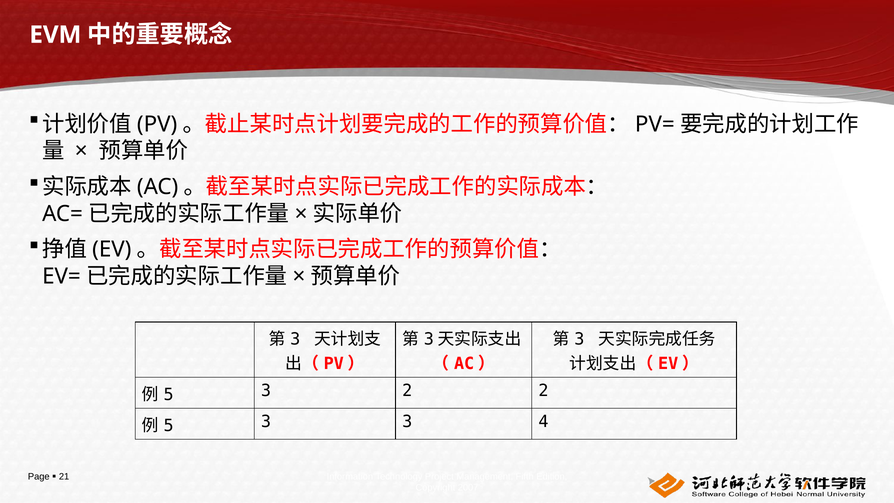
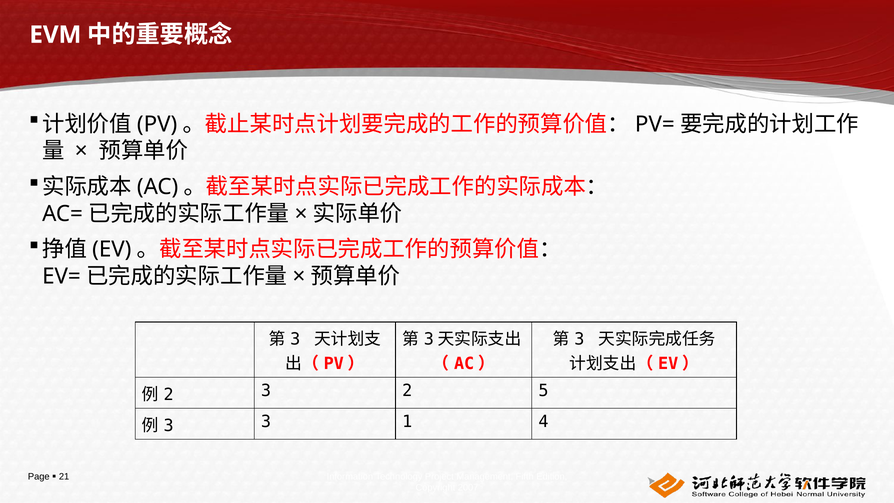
5 at (169, 394): 5 -> 2
2 2: 2 -> 5
5 at (169, 425): 5 -> 3
3 3: 3 -> 1
